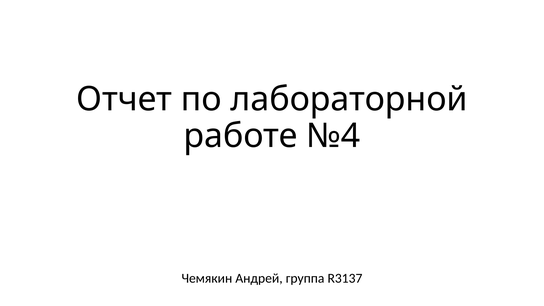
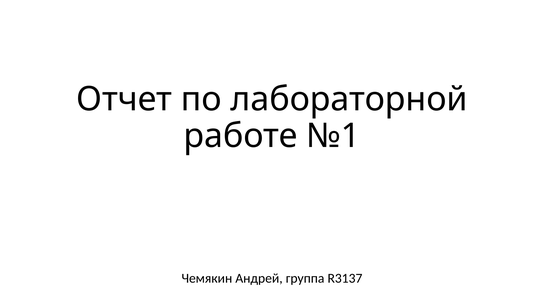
№4: №4 -> №1
